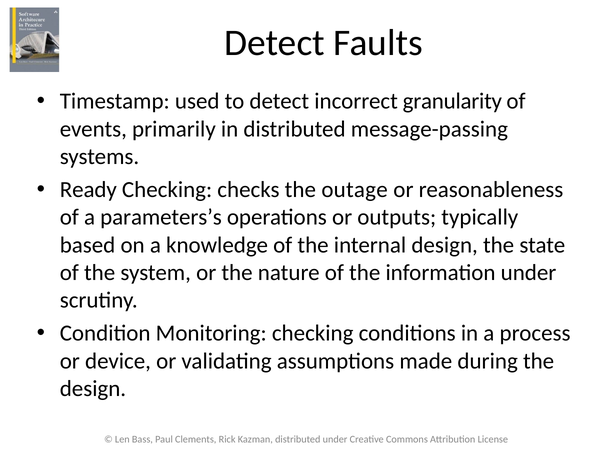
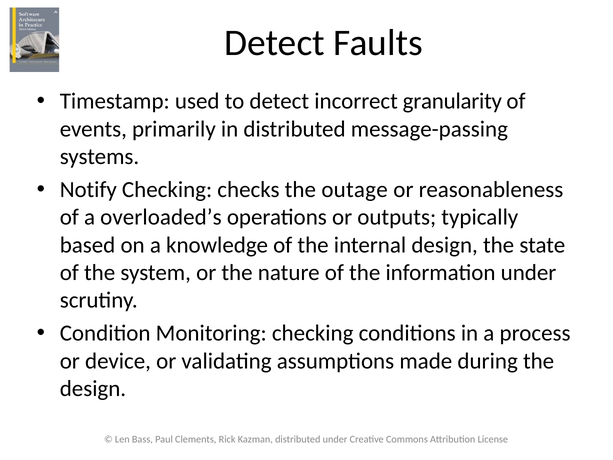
Ready: Ready -> Notify
parameters’s: parameters’s -> overloaded’s
